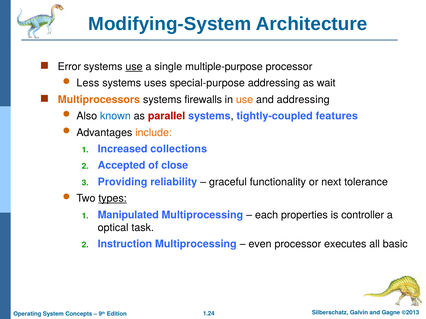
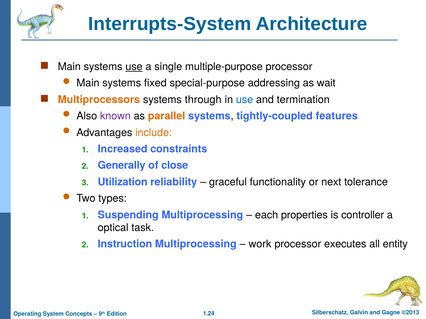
Modifying-System: Modifying-System -> Interrupts-System
Error at (69, 67): Error -> Main
Less at (88, 83): Less -> Main
uses: uses -> fixed
firewalls: firewalls -> through
use at (245, 100) colour: orange -> blue
and addressing: addressing -> termination
known colour: blue -> purple
parallel colour: red -> orange
collections: collections -> constraints
Accepted: Accepted -> Generally
Providing: Providing -> Utilization
types underline: present -> none
Manipulated: Manipulated -> Suspending
even: even -> work
basic: basic -> entity
